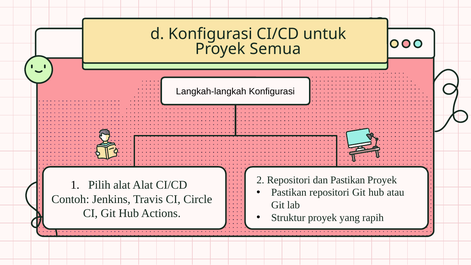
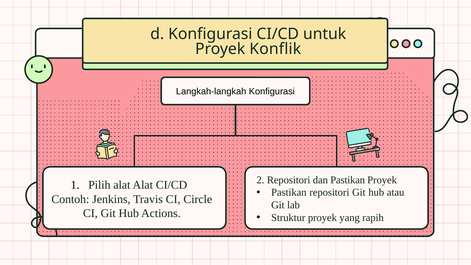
Semua: Semua -> Konflik
